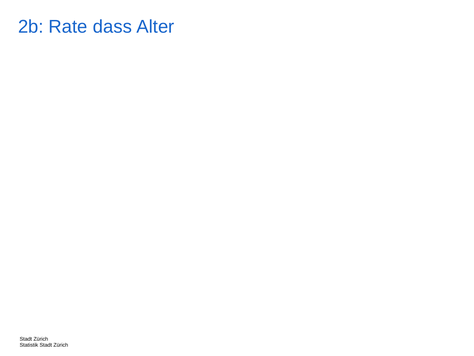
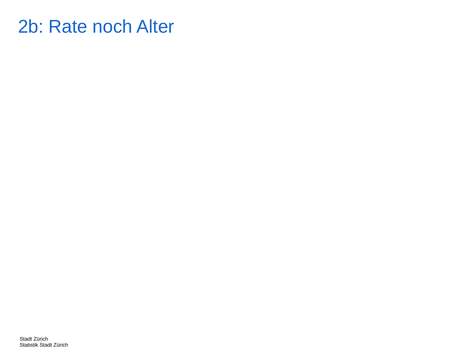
dass: dass -> noch
